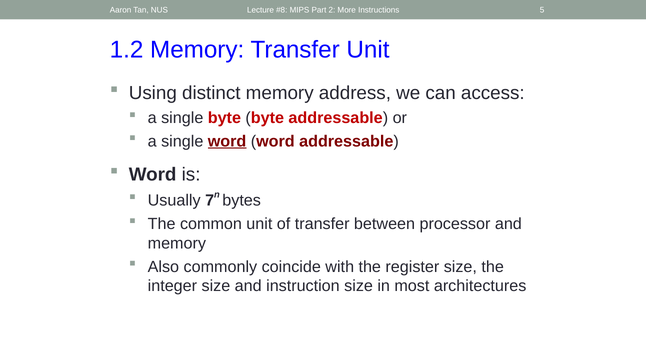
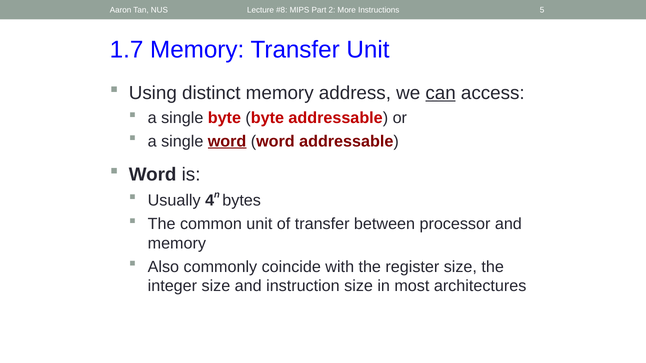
1.2: 1.2 -> 1.7
can underline: none -> present
7: 7 -> 4
